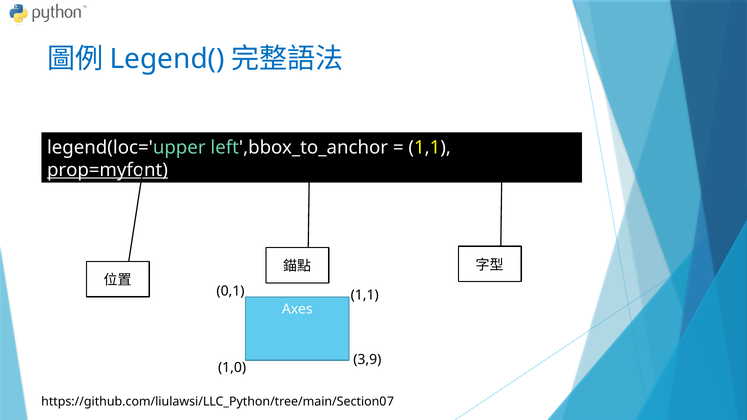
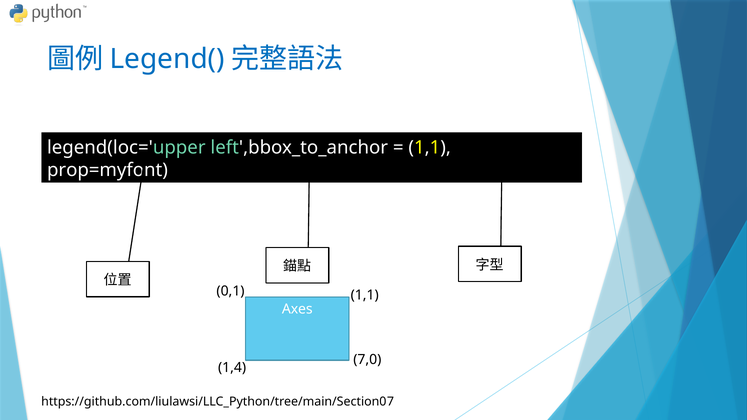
prop=myfont underline: present -> none
3,9: 3,9 -> 7,0
1,0: 1,0 -> 1,4
